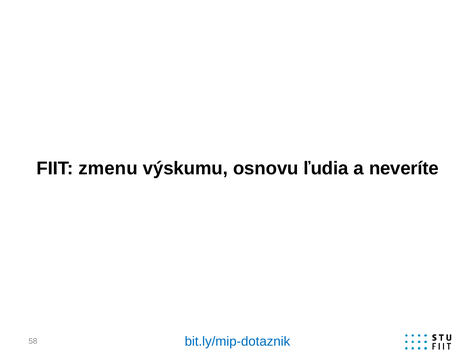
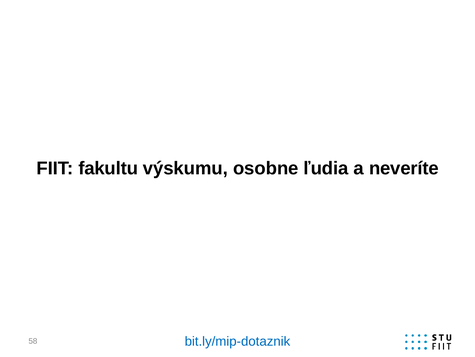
zmenu: zmenu -> fakultu
osnovu: osnovu -> osobne
